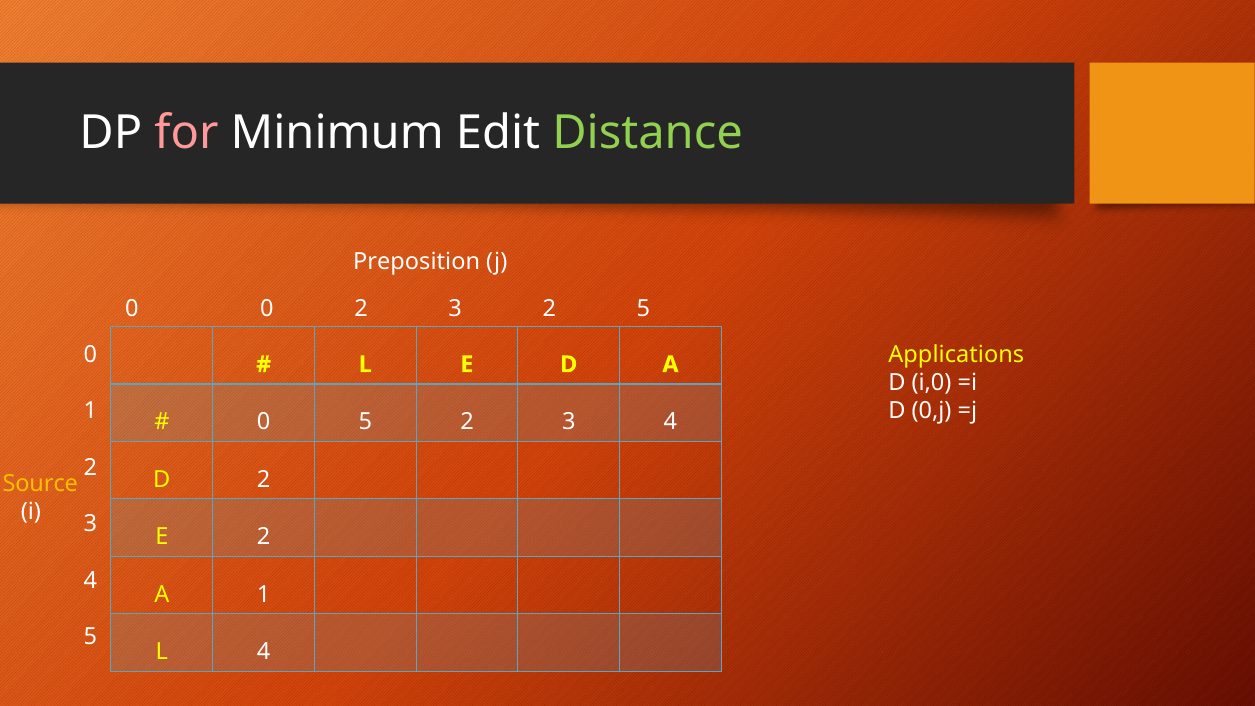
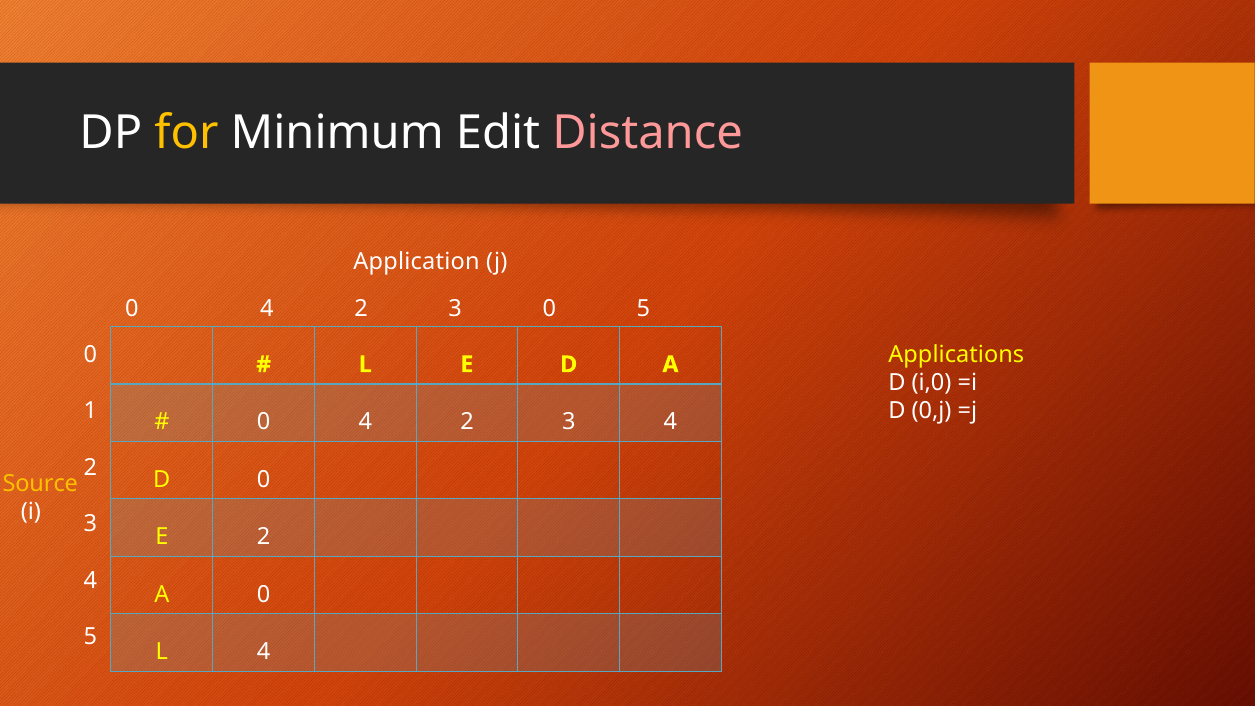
for colour: pink -> yellow
Distance colour: light green -> pink
Preposition: Preposition -> Application
0 at (267, 309): 0 -> 4
3 2: 2 -> 0
5 at (365, 422): 5 -> 4
D 2: 2 -> 0
A 1: 1 -> 0
